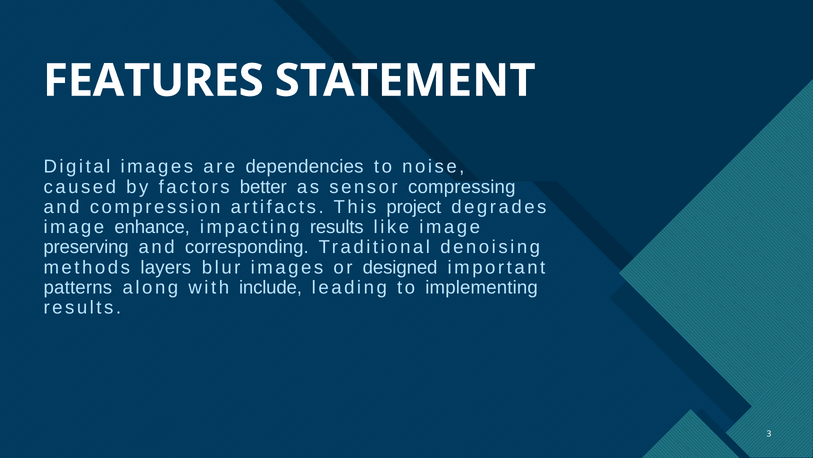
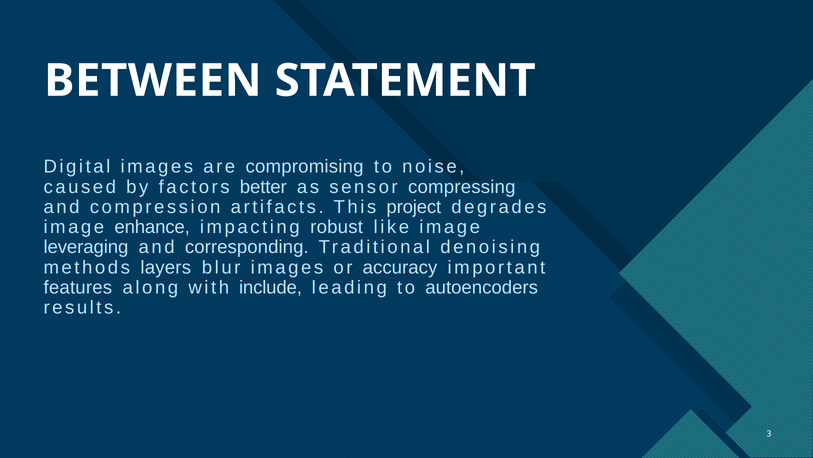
FEATURES: FEATURES -> BETWEEN
dependencies: dependencies -> compromising
impacting results: results -> robust
preserving: preserving -> leveraging
designed: designed -> accuracy
patterns: patterns -> features
implementing: implementing -> autoencoders
